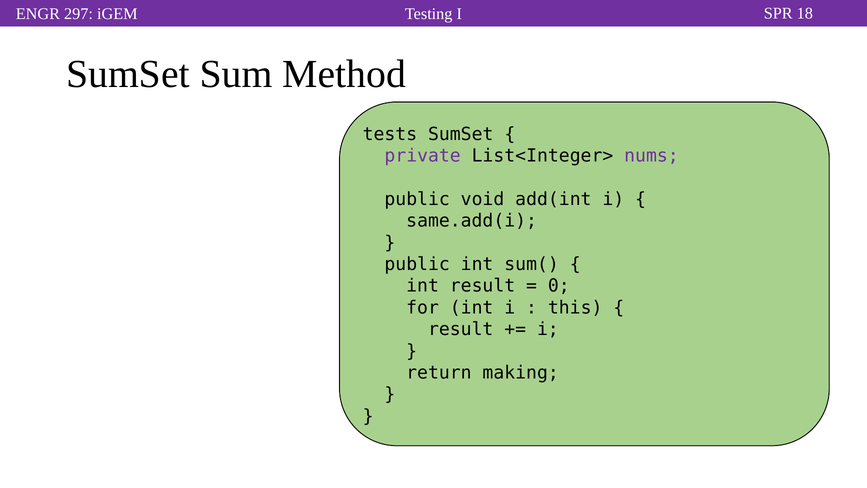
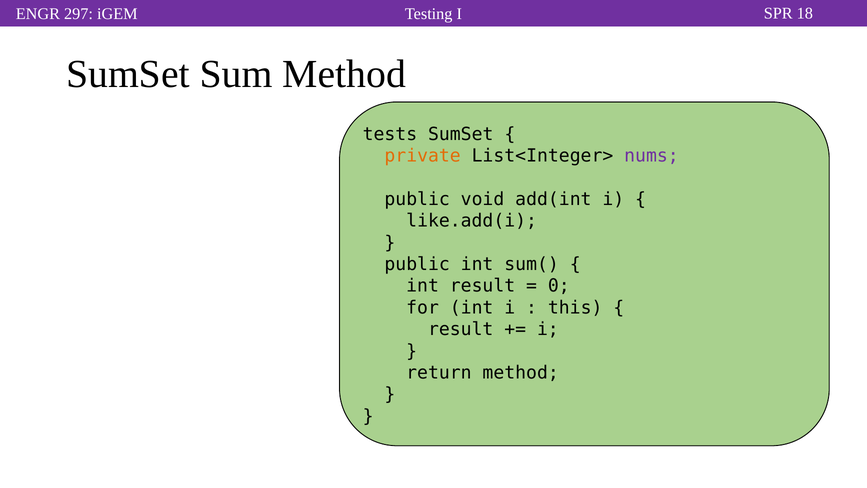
private colour: purple -> orange
same.add(i: same.add(i -> like.add(i
return making: making -> method
